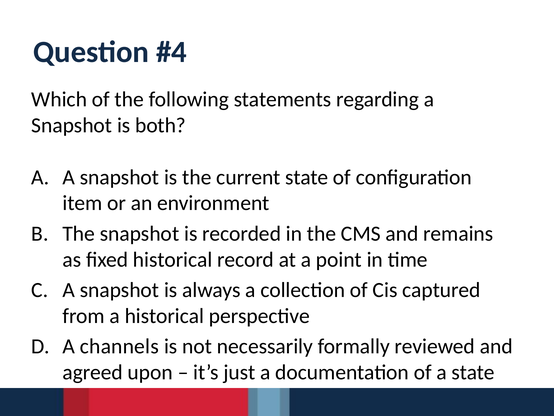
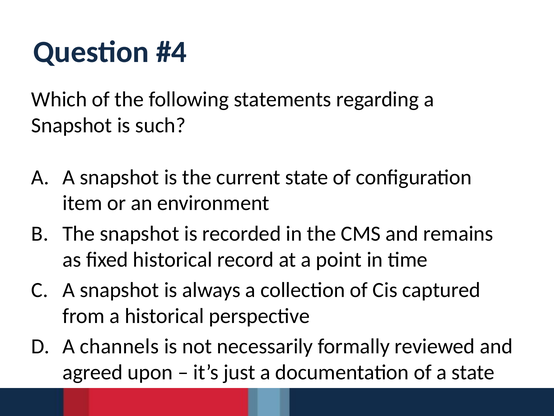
both: both -> such
